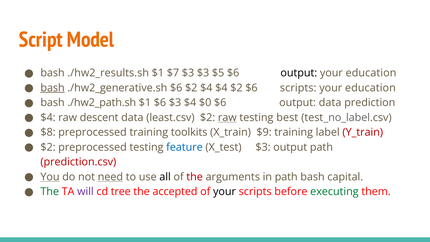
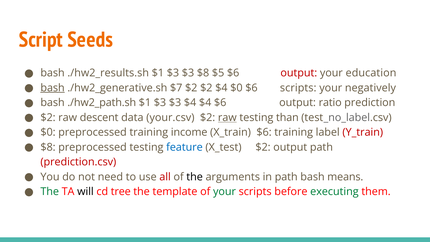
Model: Model -> Seeds
$7 at (173, 73): $7 -> $3
$3 $3: $3 -> $8
output at (299, 73) colour: black -> red
./hw2_generative.sh $6: $6 -> $7
$2 $4: $4 -> $2
$4 $2: $2 -> $0
education at (370, 88): education -> negatively
$6 at (160, 103): $6 -> $3
$4 $0: $0 -> $4
output data: data -> ratio
$4 at (48, 117): $4 -> $2
least.csv: least.csv -> your.csv
best: best -> than
$8 at (48, 132): $8 -> $0
toolkits: toolkits -> income
X_train $9: $9 -> $6
$2 at (48, 147): $2 -> $8
X_test $3: $3 -> $2
You underline: present -> none
need underline: present -> none
all colour: black -> red
the at (195, 177) colour: red -> black
capital: capital -> means
will colour: purple -> black
accepted: accepted -> template
your at (224, 192) colour: black -> green
